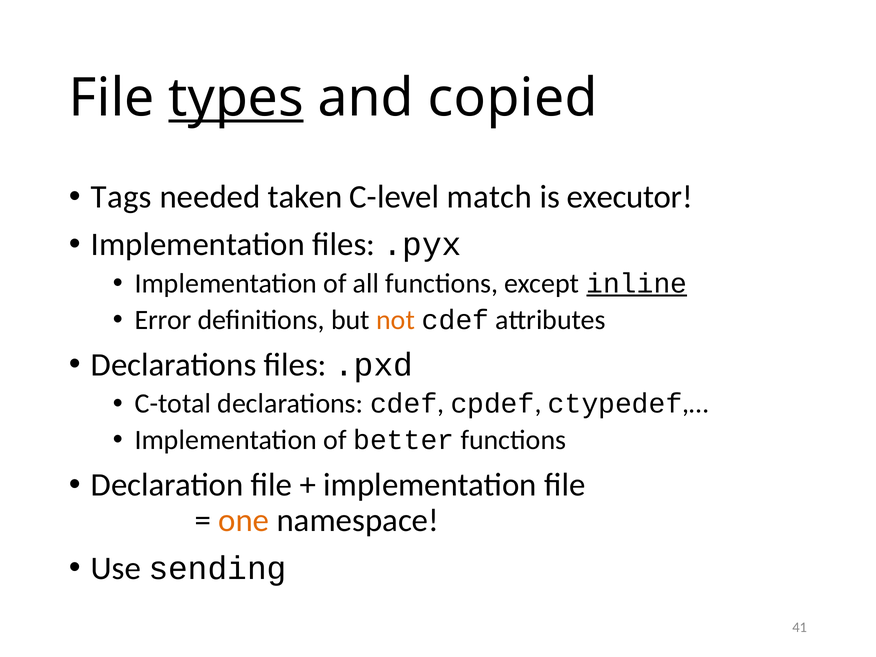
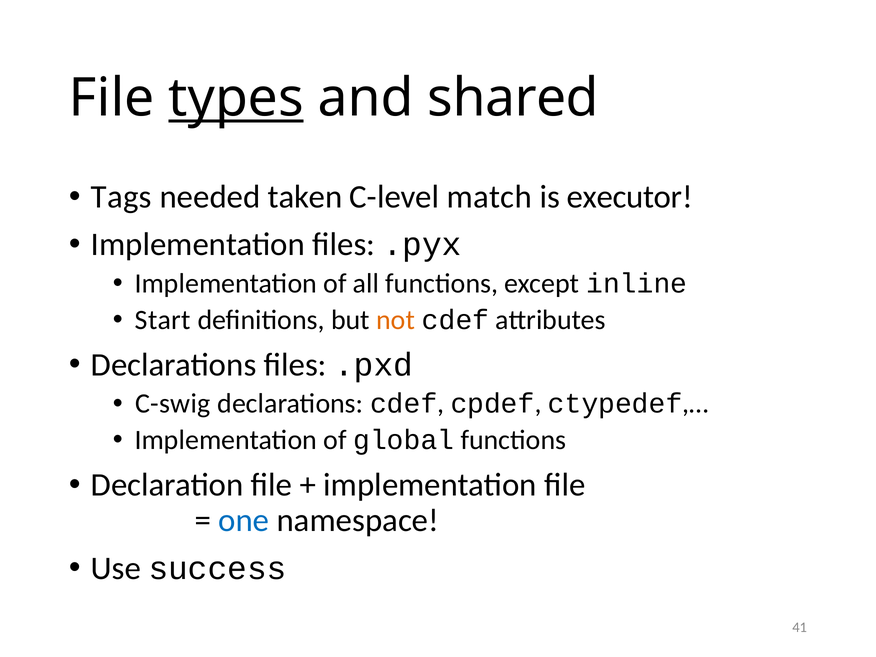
copied: copied -> shared
inline underline: present -> none
Error: Error -> Start
C-total: C-total -> C-swig
better: better -> global
one colour: orange -> blue
sending: sending -> success
